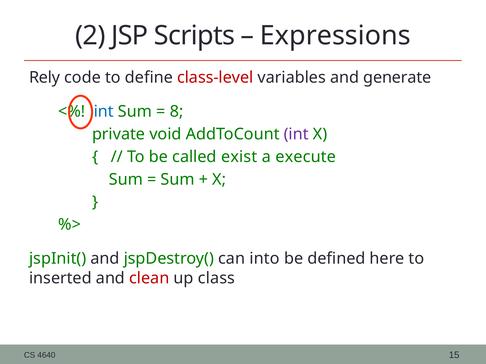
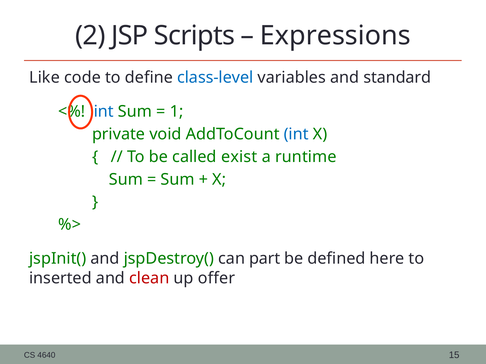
Rely: Rely -> Like
class-level colour: red -> blue
generate: generate -> standard
8: 8 -> 1
int at (296, 134) colour: purple -> blue
execute: execute -> runtime
into: into -> part
class: class -> offer
